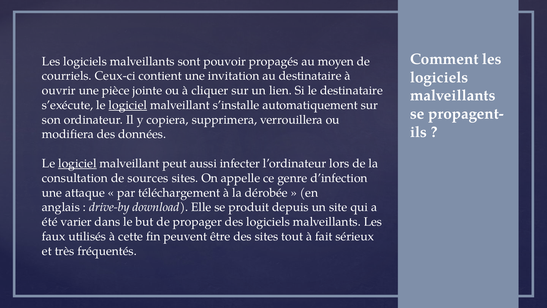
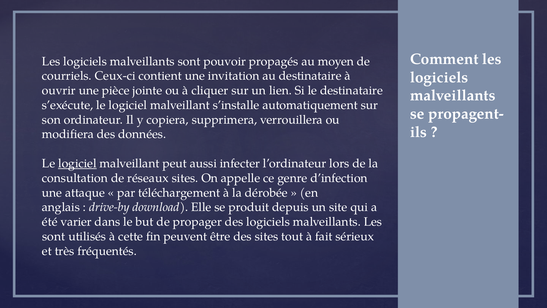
logiciel at (128, 105) underline: present -> none
sources: sources -> réseaux
faux at (54, 236): faux -> sont
